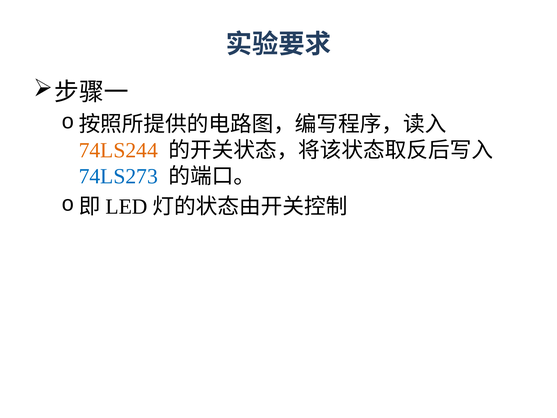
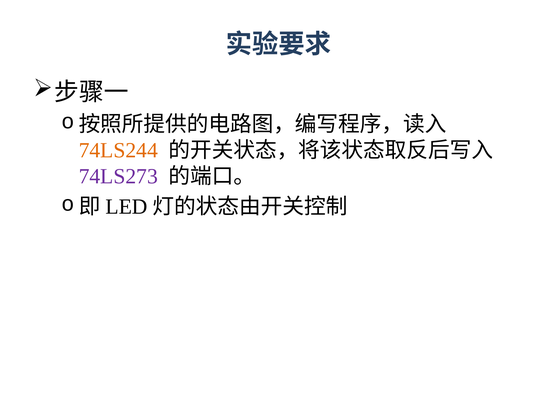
74LS273 colour: blue -> purple
